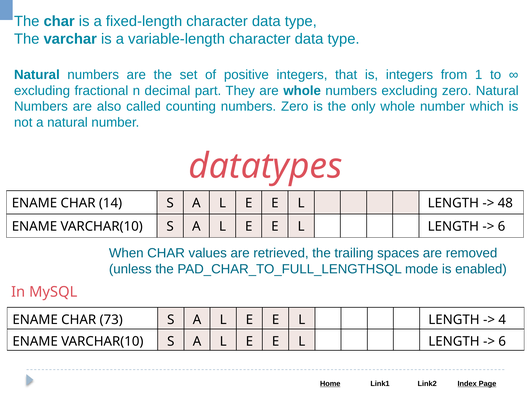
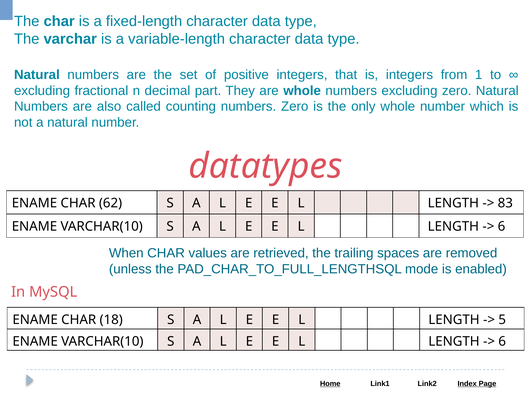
14: 14 -> 62
48: 48 -> 83
73: 73 -> 18
4: 4 -> 5
